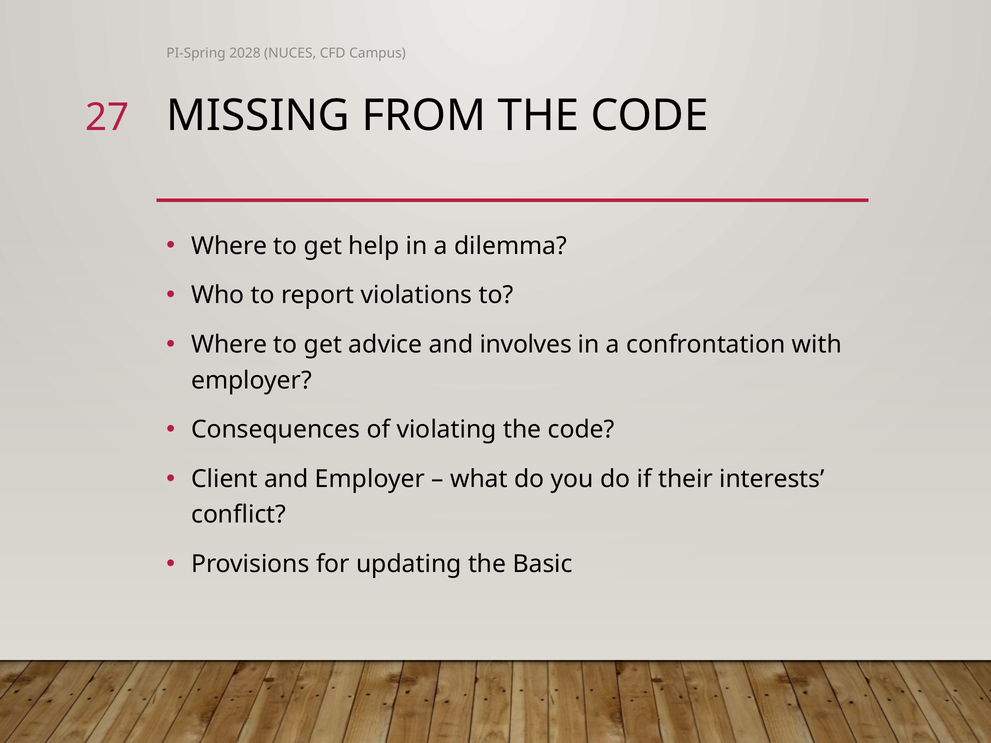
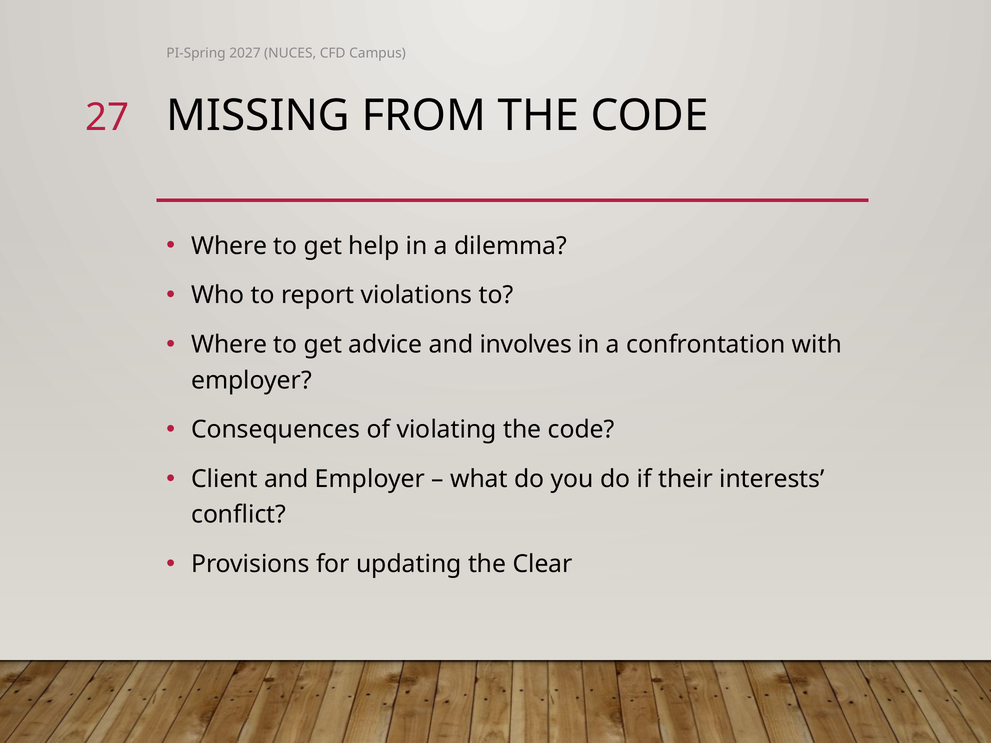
2028: 2028 -> 2027
Basic: Basic -> Clear
